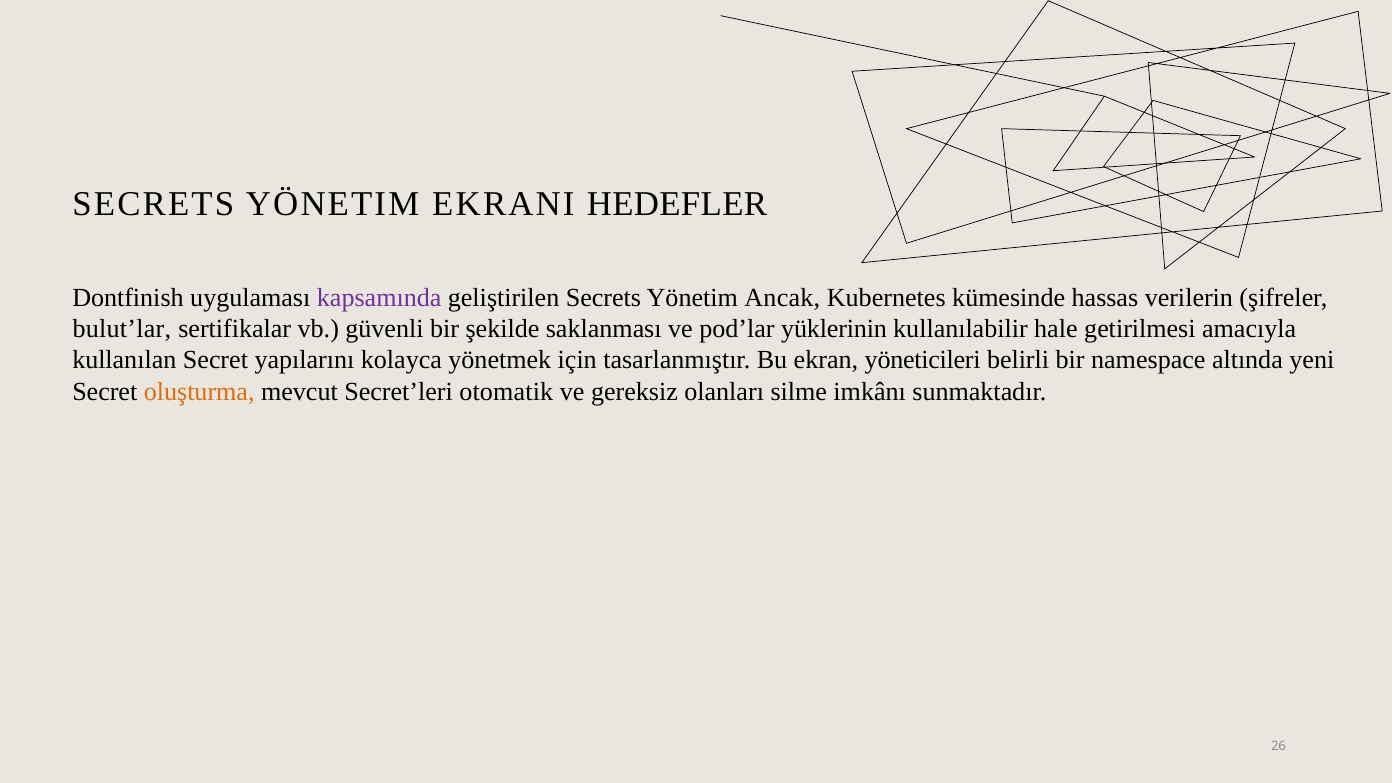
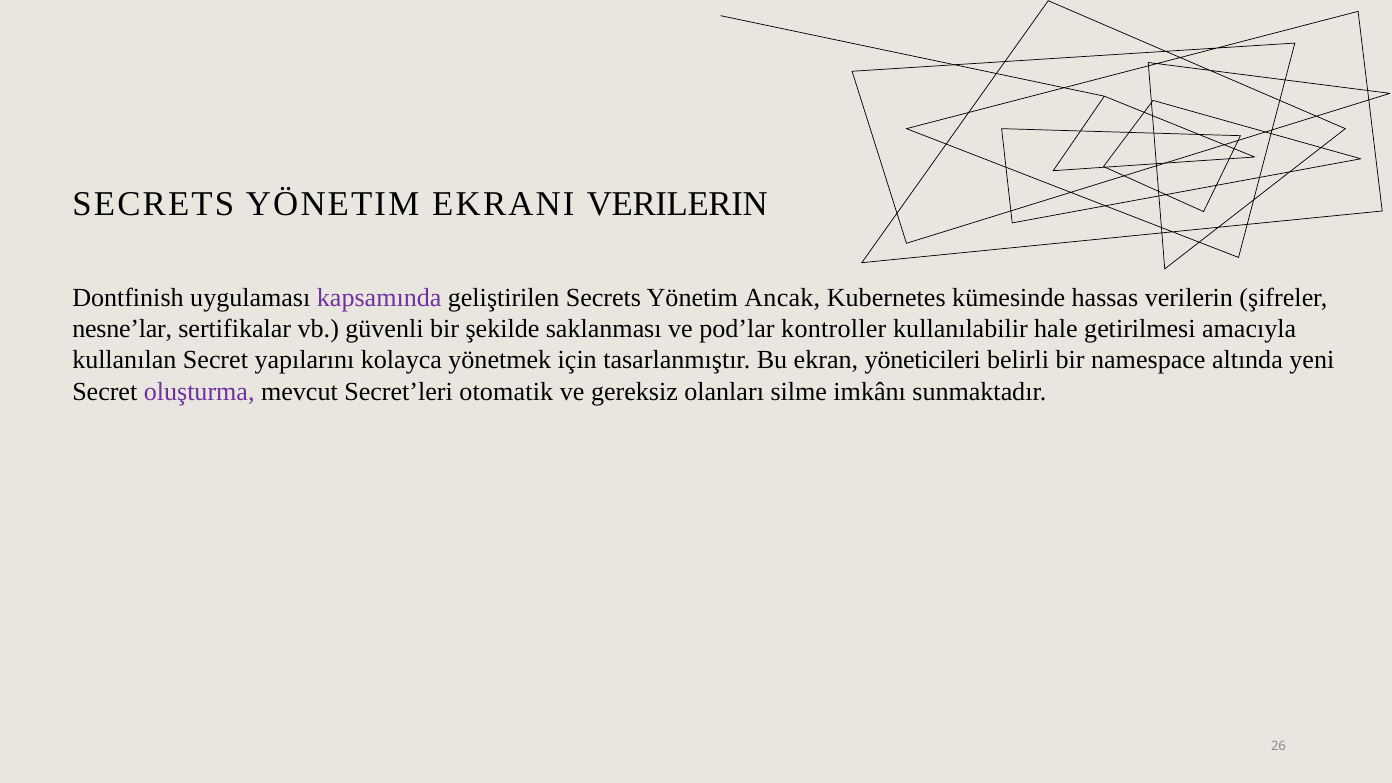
EKRANI HEDEFLER: HEDEFLER -> VERILERIN
bulut’lar: bulut’lar -> nesne’lar
yüklerinin: yüklerinin -> kontroller
oluşturma colour: orange -> purple
